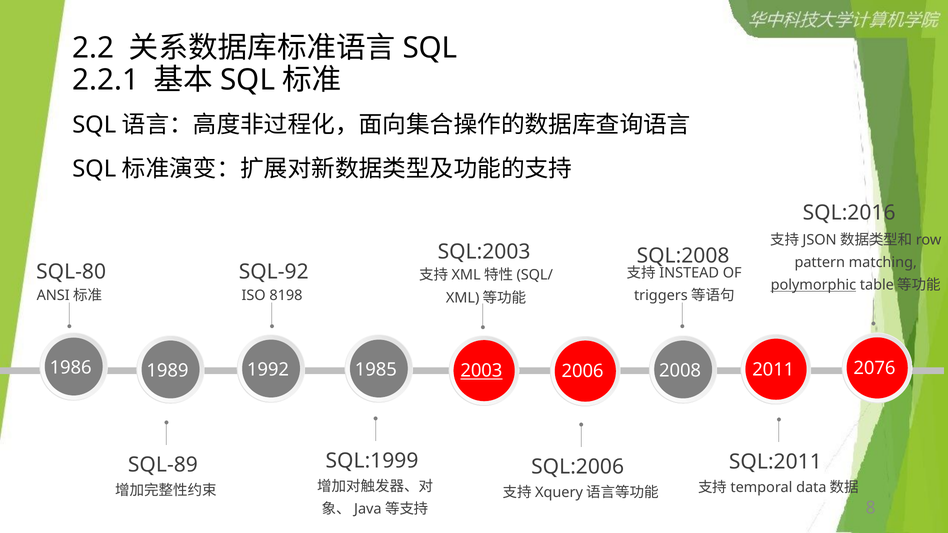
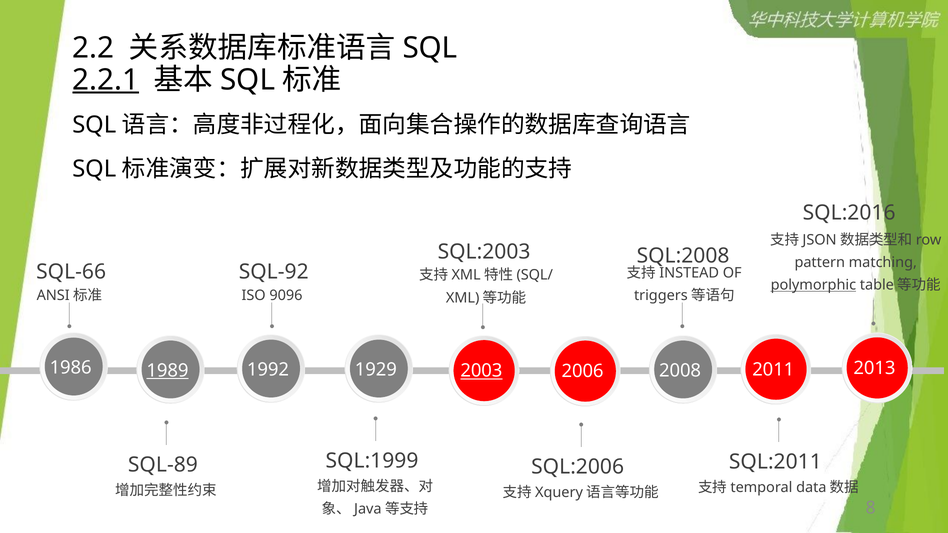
2.2.1 underline: none -> present
SQL-80: SQL-80 -> SQL-66
8198: 8198 -> 9096
1989 underline: none -> present
1985: 1985 -> 1929
2076: 2076 -> 2013
